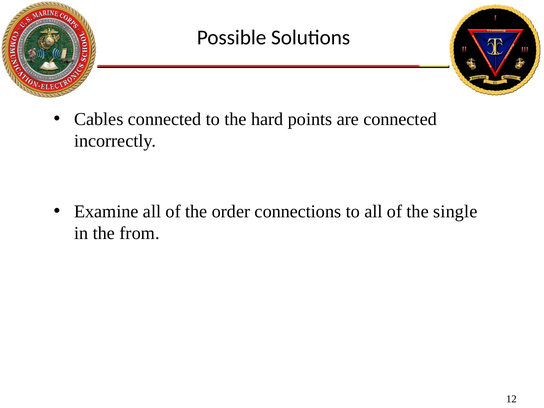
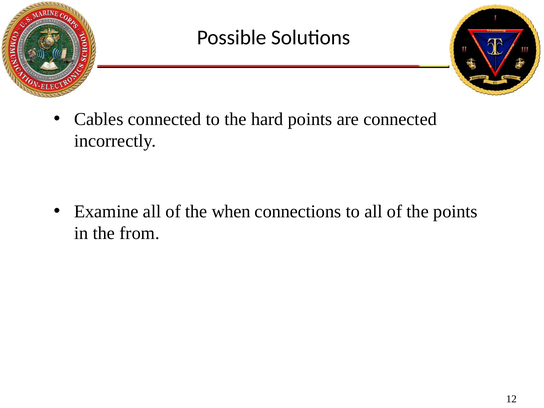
order: order -> when
the single: single -> points
